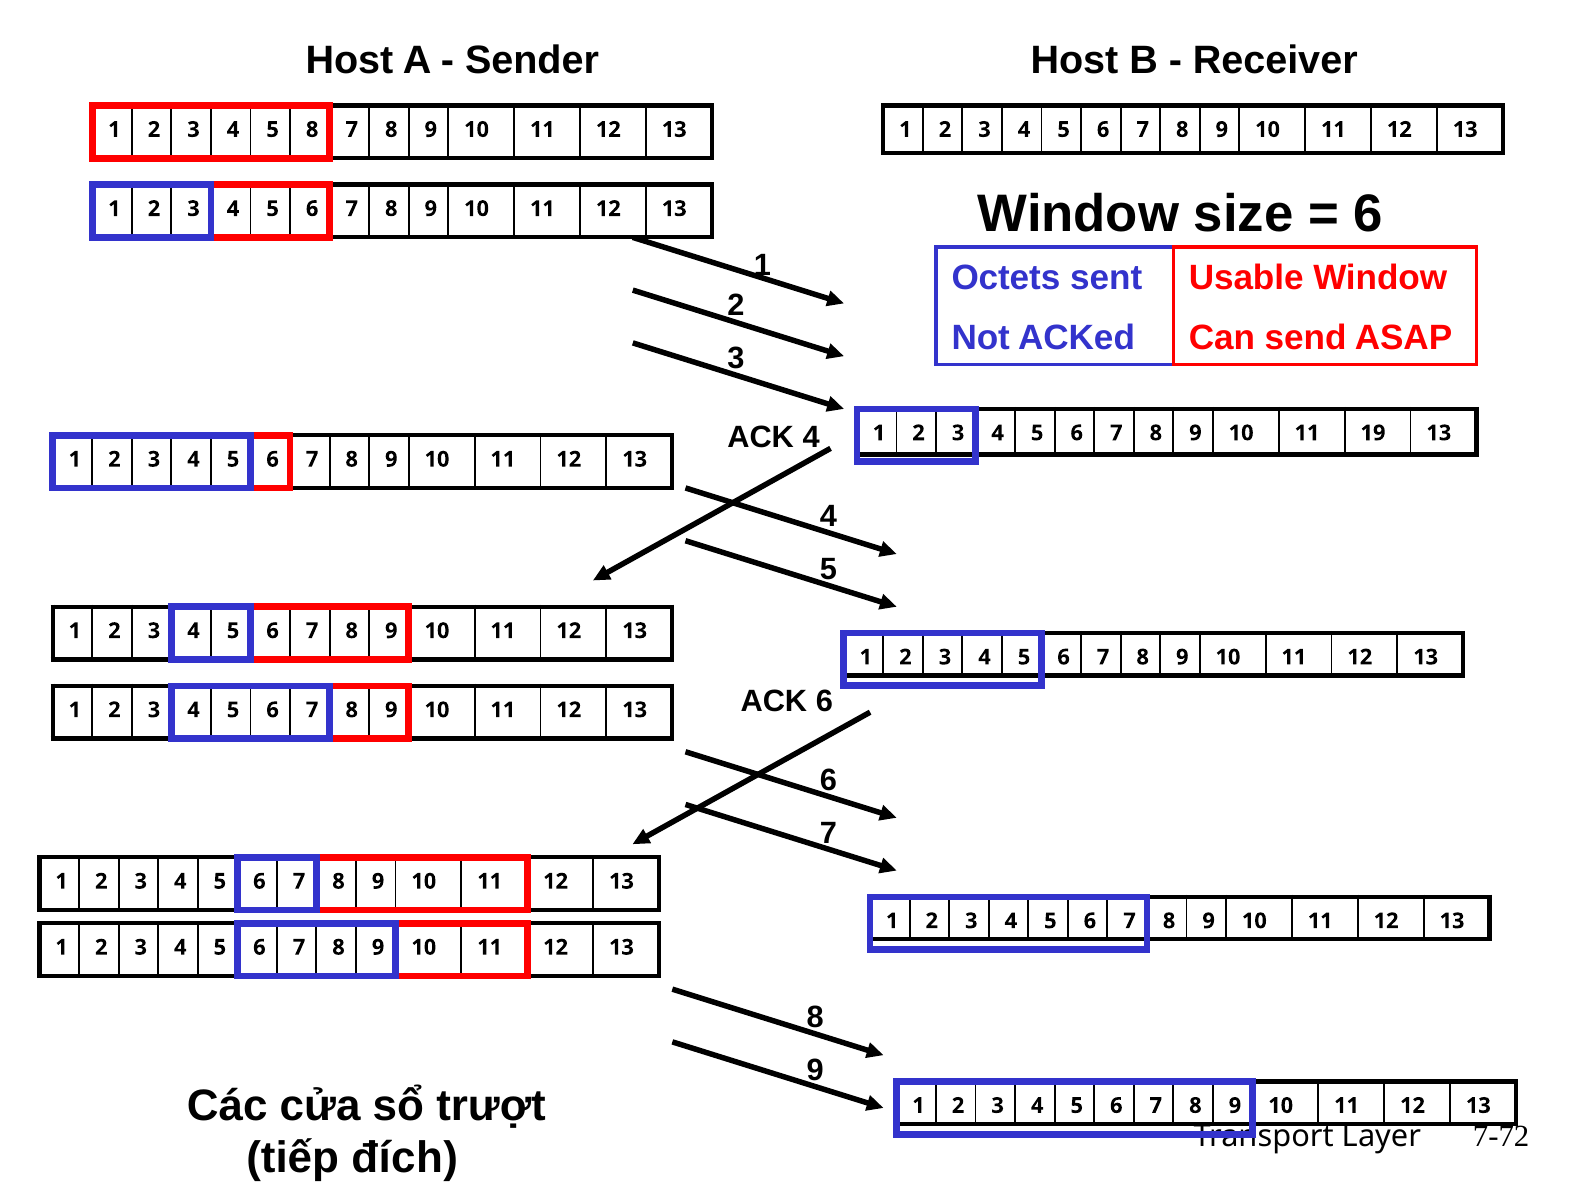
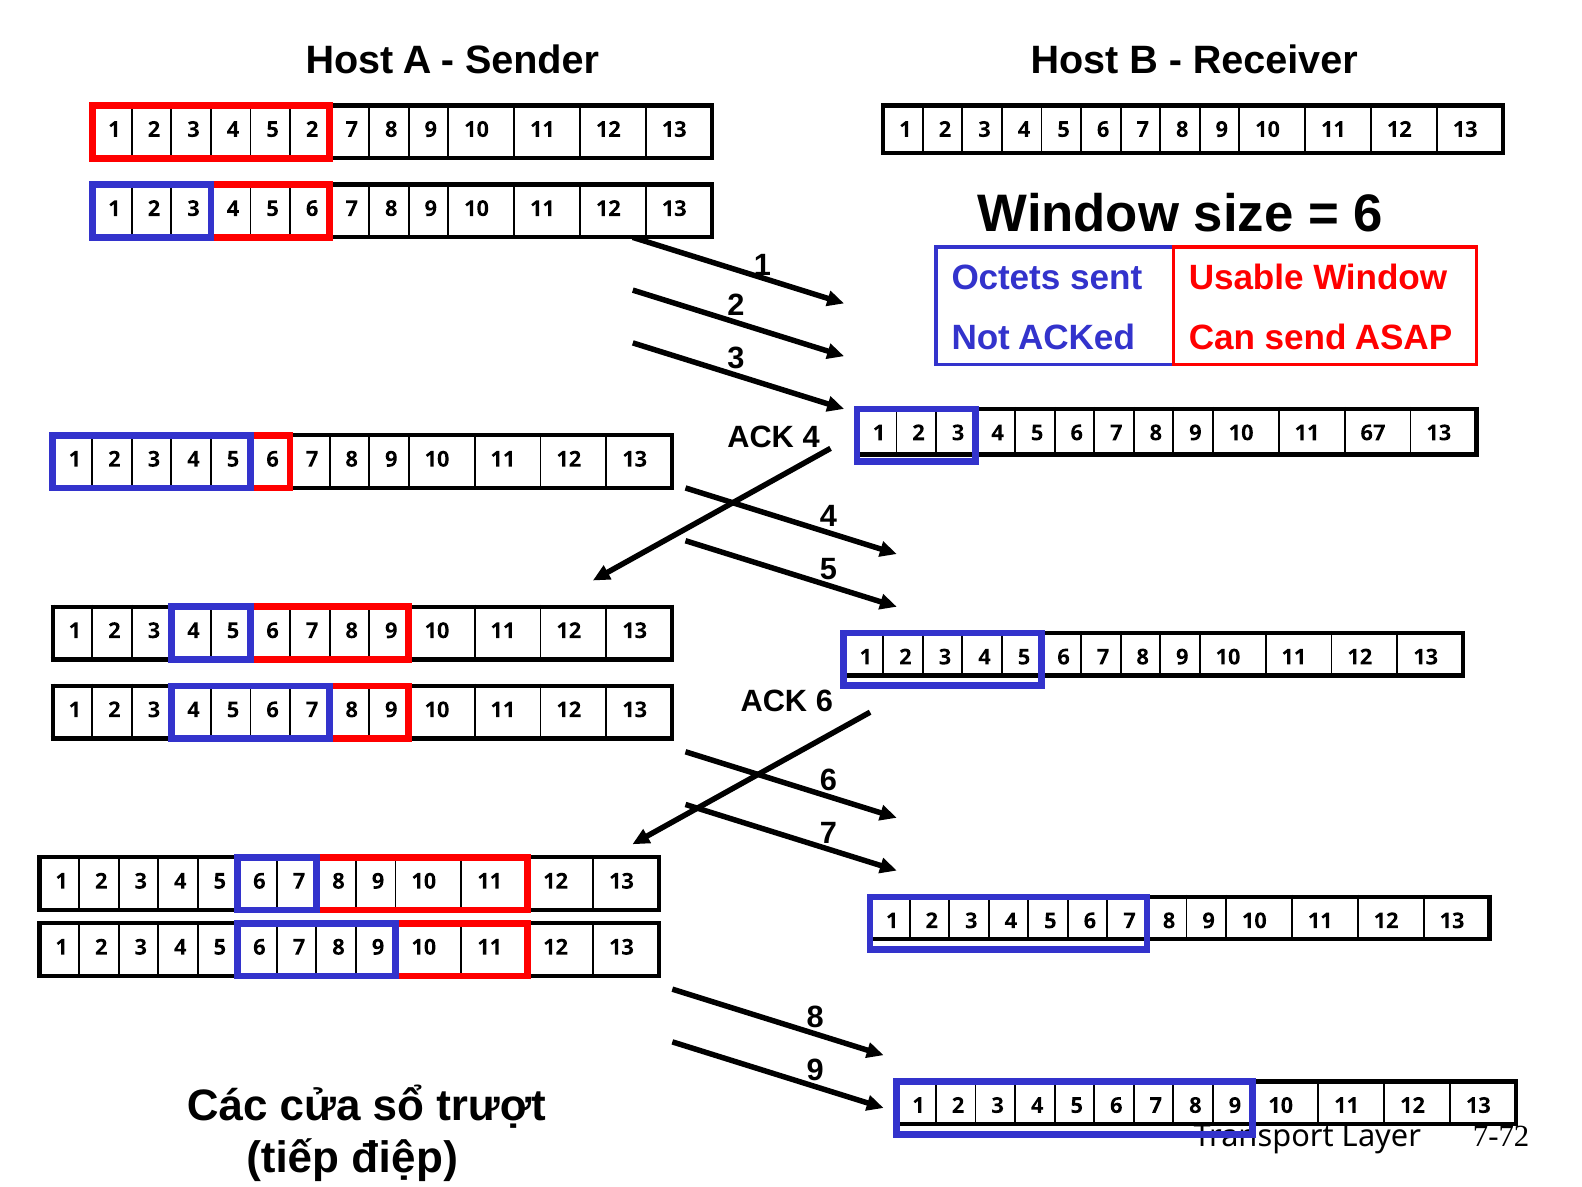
5 8: 8 -> 2
19: 19 -> 67
đích: đích -> điệp
